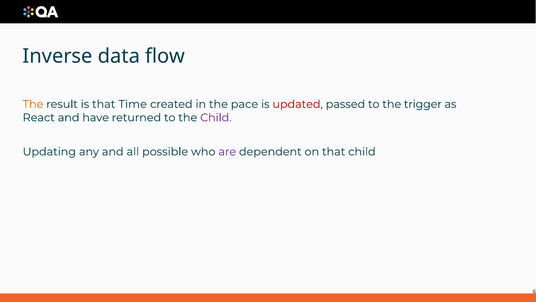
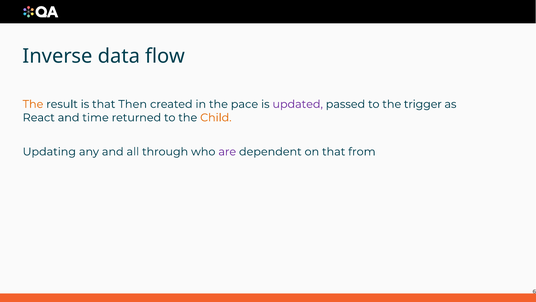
Time: Time -> Then
updated colour: red -> purple
have: have -> time
Child at (216, 117) colour: purple -> orange
possible: possible -> through
that child: child -> from
